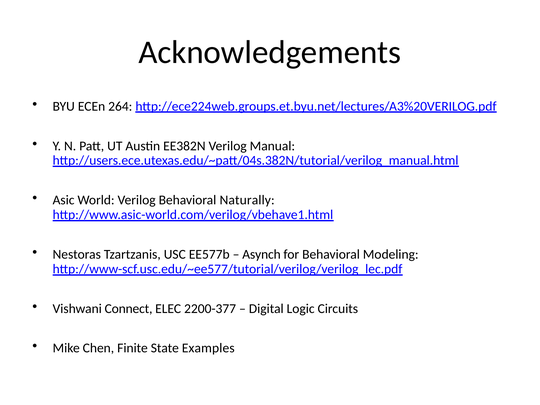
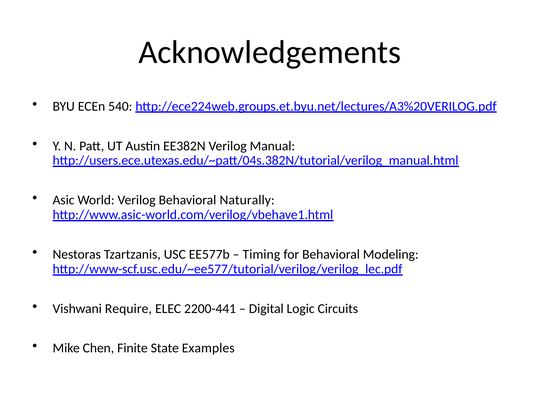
264: 264 -> 540
Asynch: Asynch -> Timing
Connect: Connect -> Require
2200-377: 2200-377 -> 2200-441
